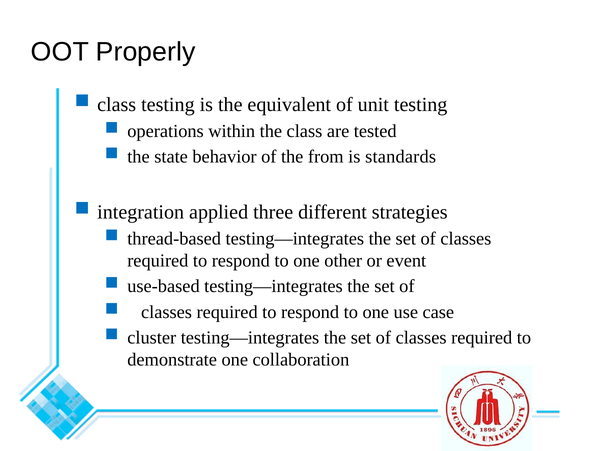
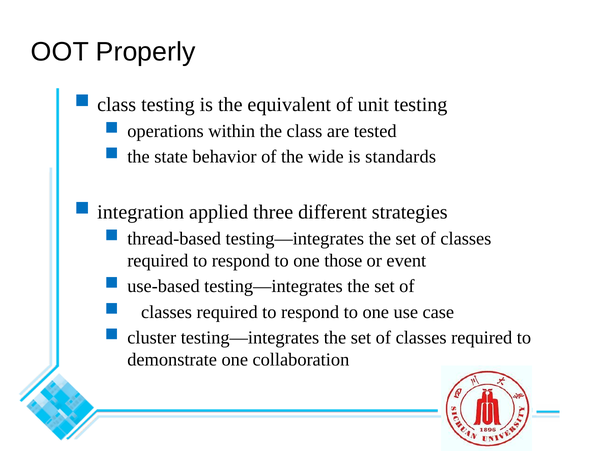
from: from -> wide
other: other -> those
